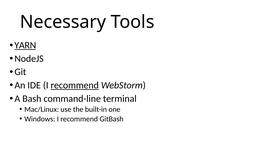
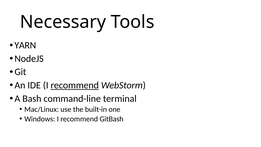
YARN underline: present -> none
